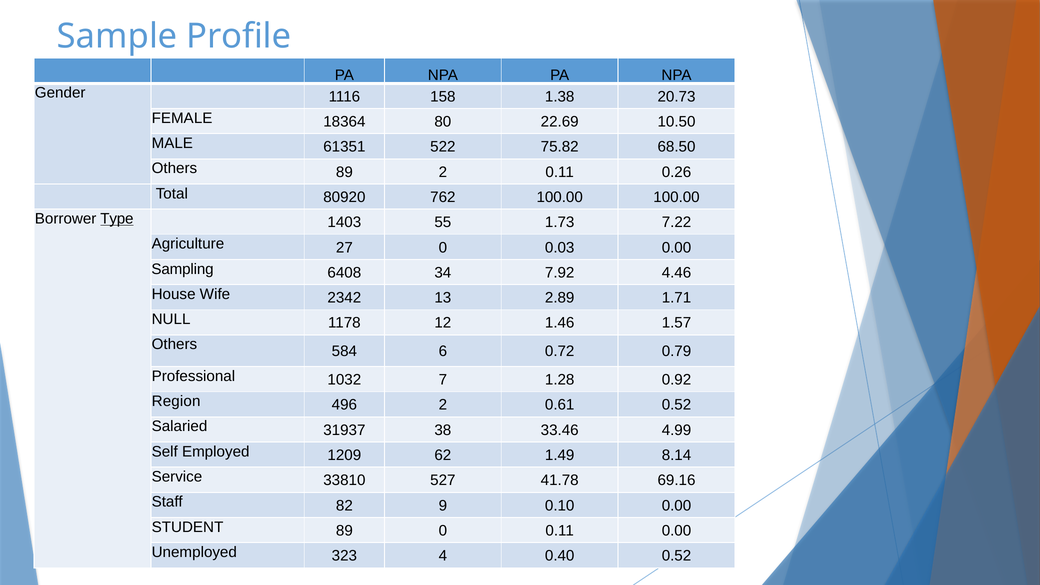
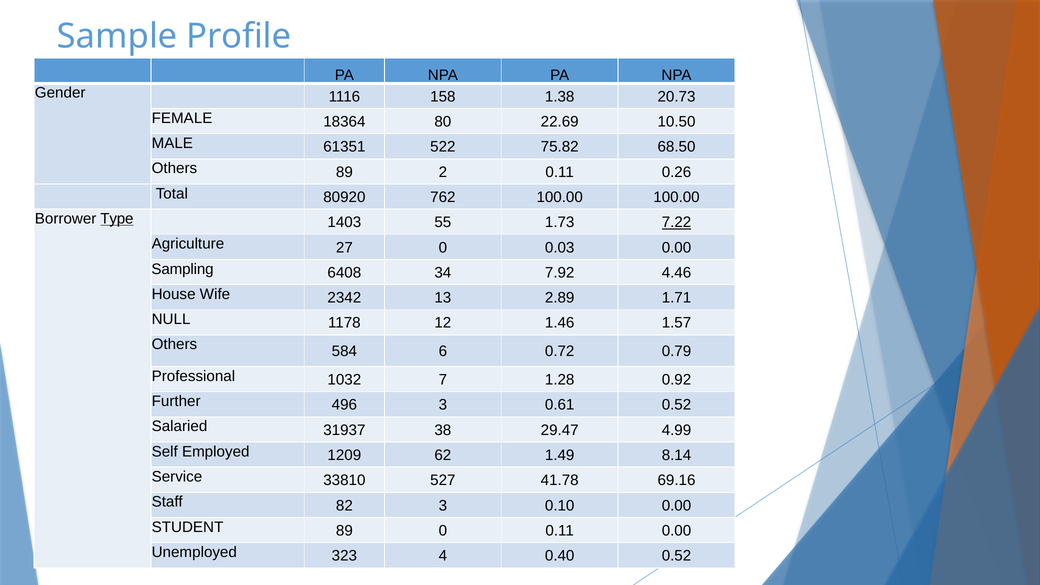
7.22 underline: none -> present
Region: Region -> Further
496 2: 2 -> 3
33.46: 33.46 -> 29.47
82 9: 9 -> 3
